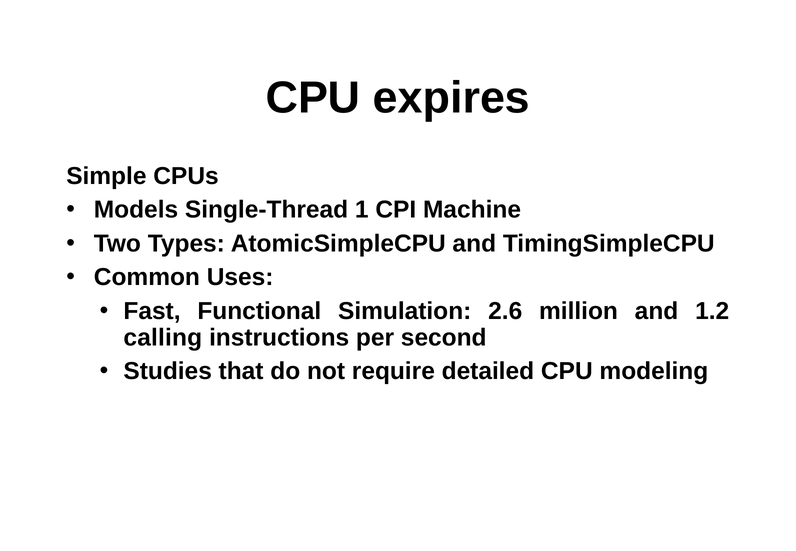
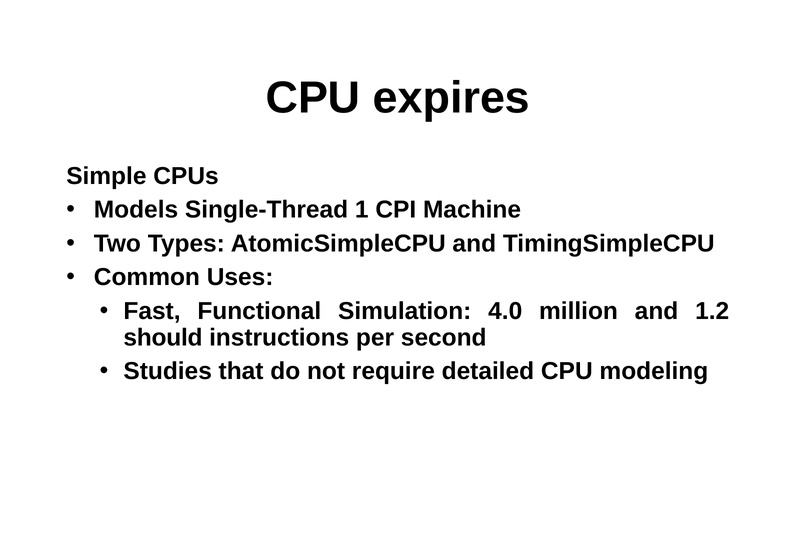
2.6: 2.6 -> 4.0
calling: calling -> should
